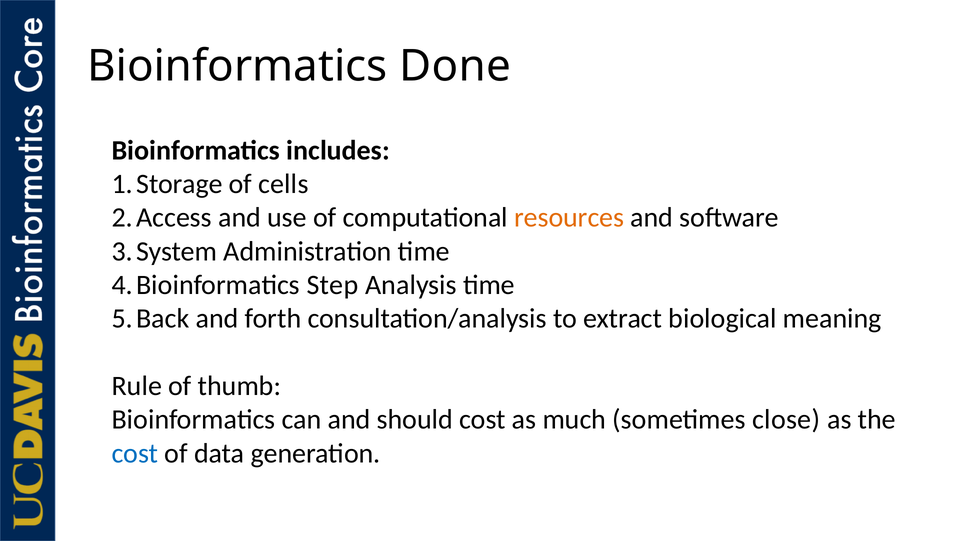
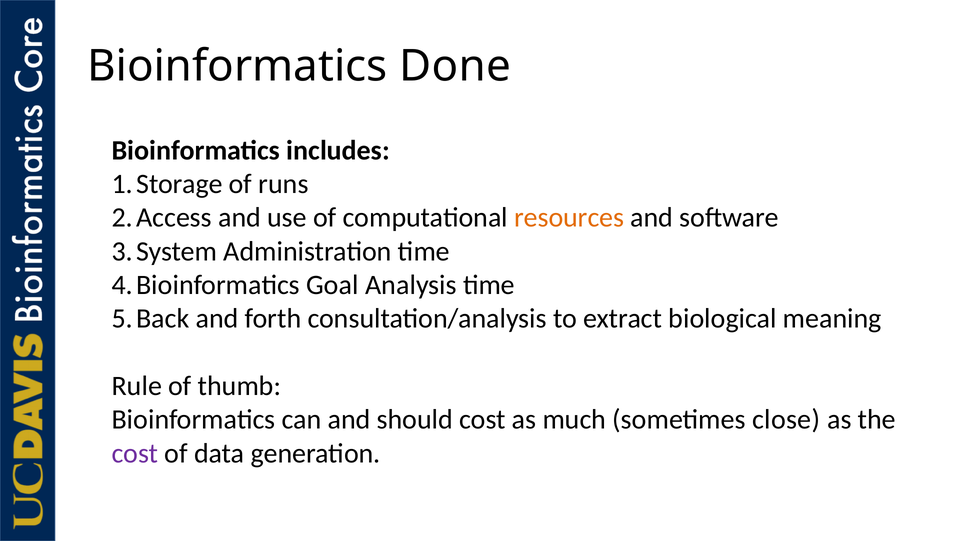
cells: cells -> runs
Step: Step -> Goal
cost at (135, 453) colour: blue -> purple
